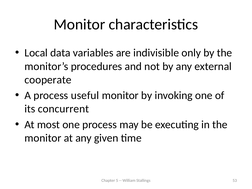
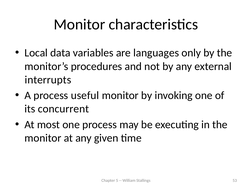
indivisible: indivisible -> languages
cooperate: cooperate -> interrupts
